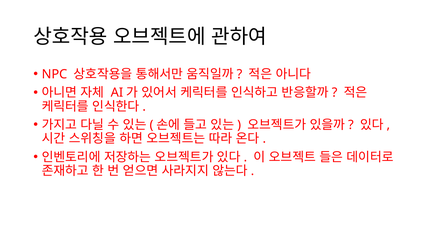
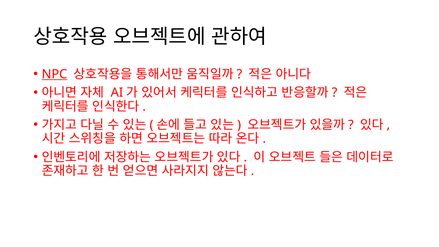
NPC underline: none -> present
